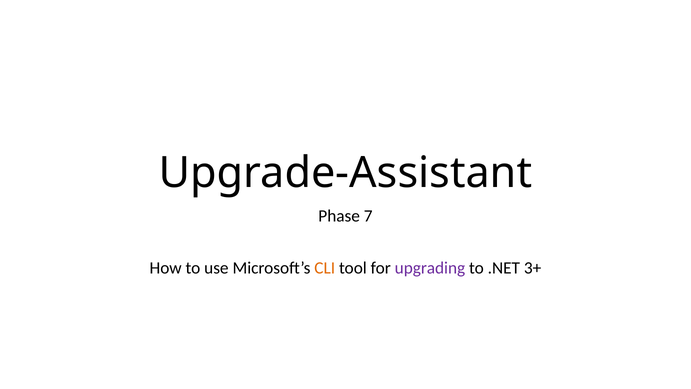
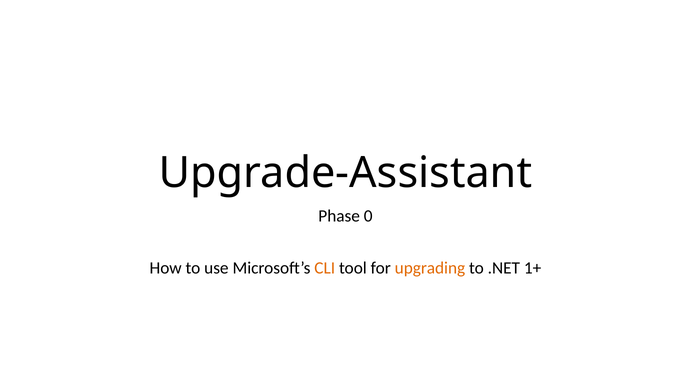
7: 7 -> 0
upgrading colour: purple -> orange
3+: 3+ -> 1+
